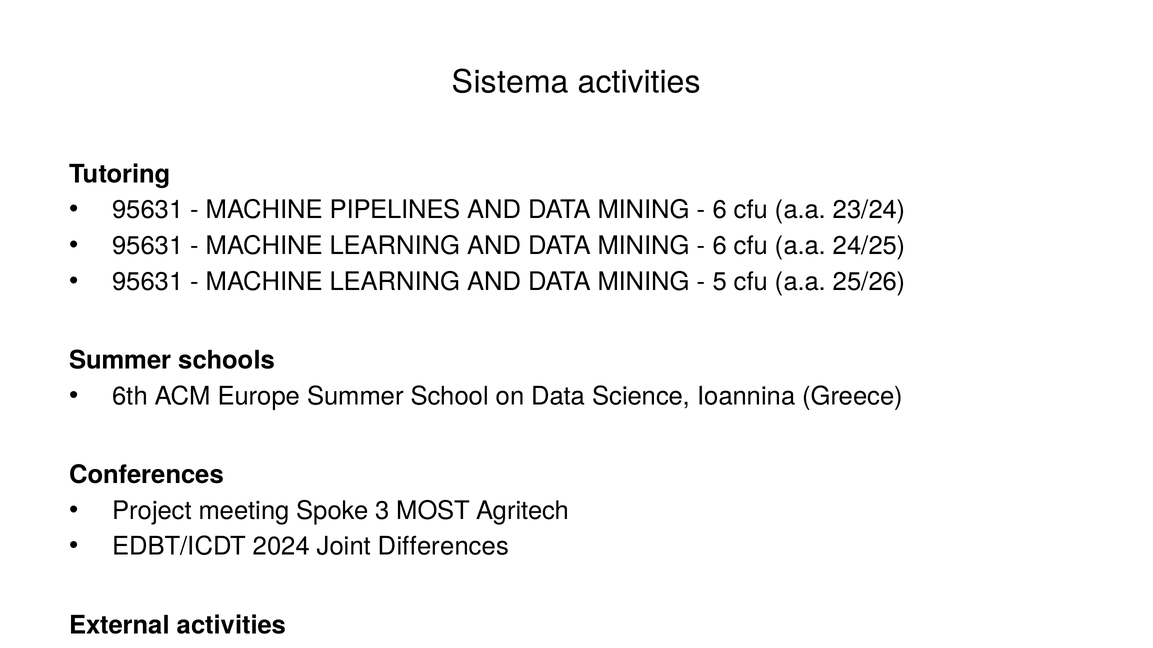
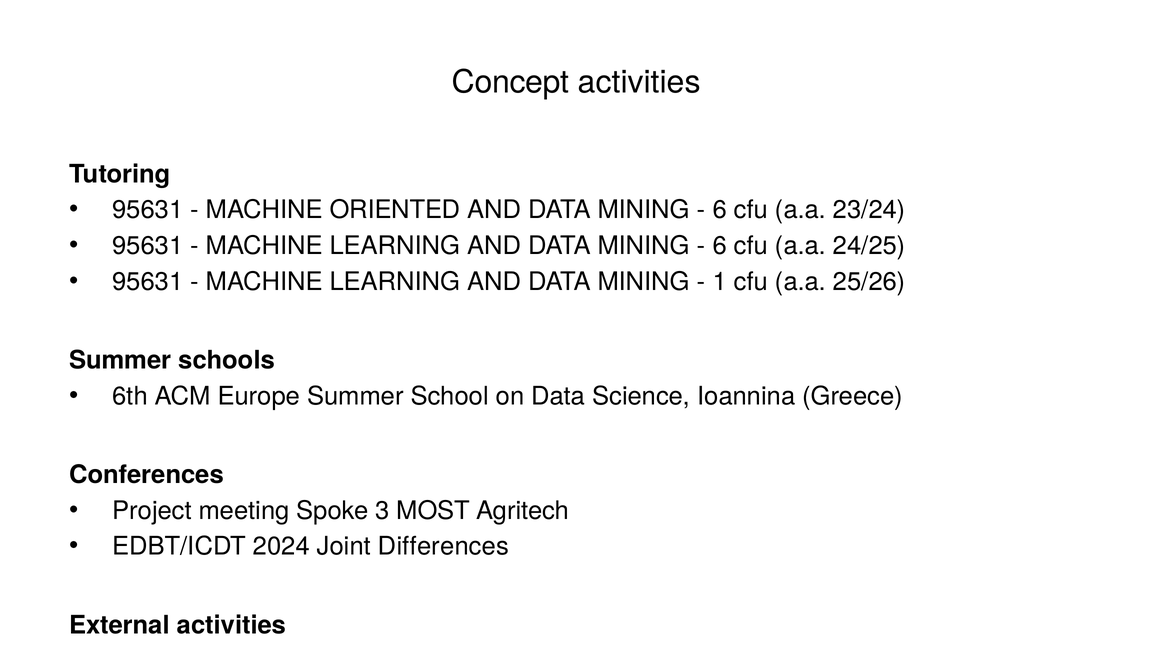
Sistema at (510, 82): Sistema -> Concept
PIPELINES: PIPELINES -> ORIENTED
5: 5 -> 1
